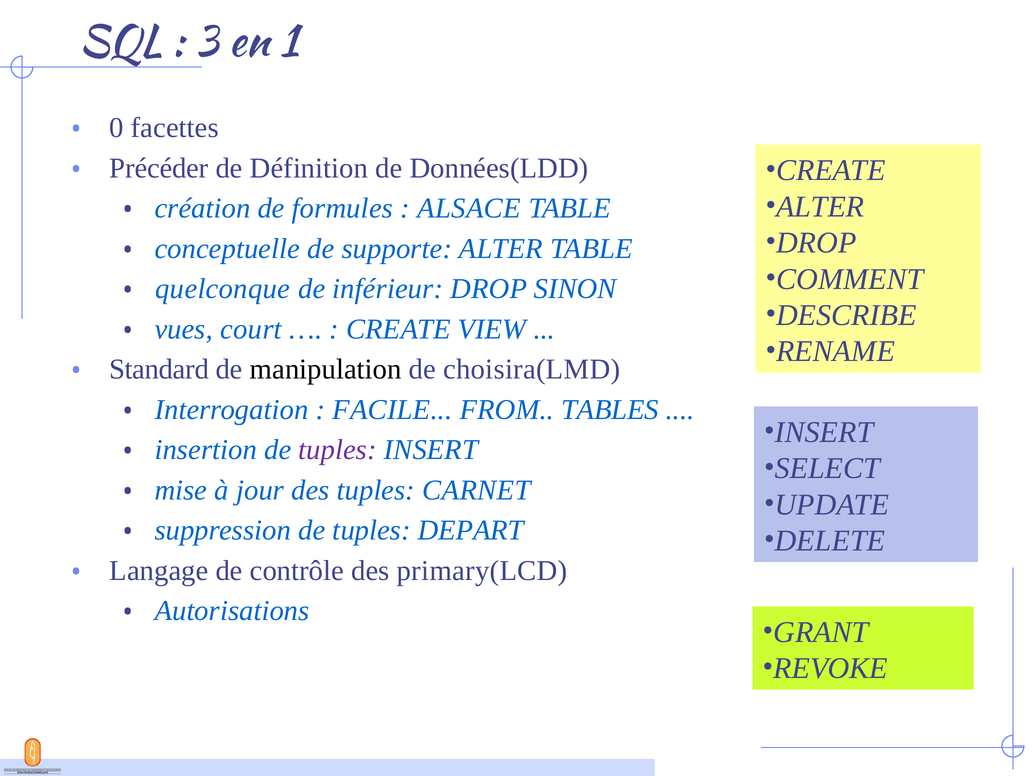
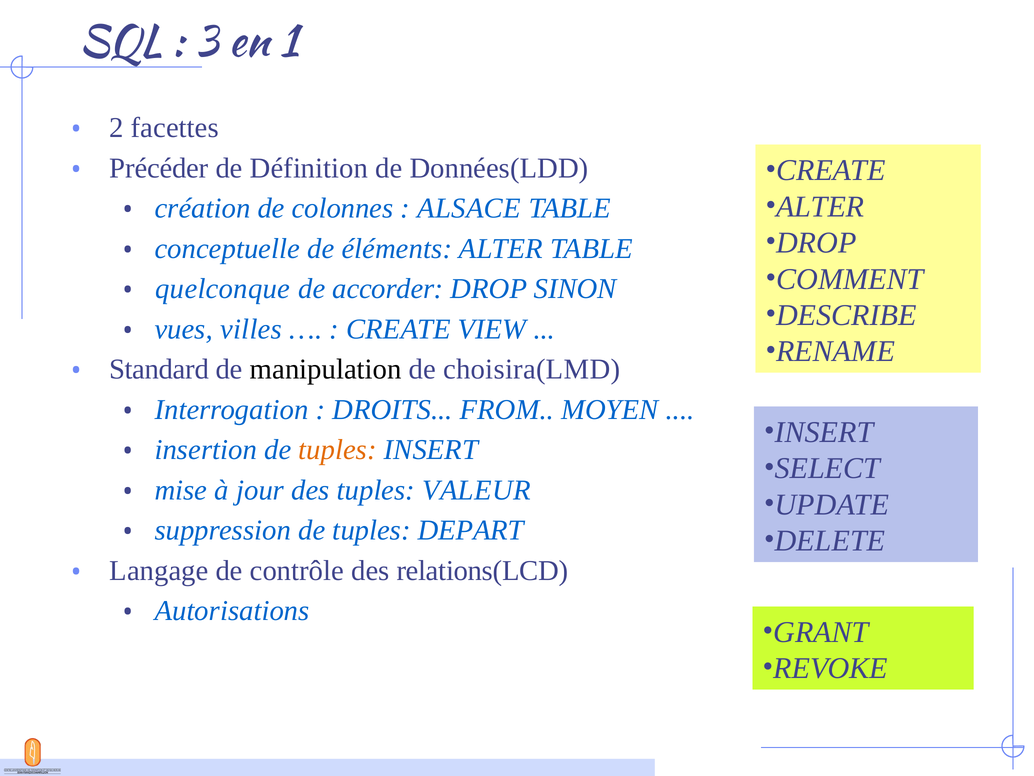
0: 0 -> 2
formules: formules -> colonnes
supporte: supporte -> éléments
inférieur: inférieur -> accorder
court: court -> villes
FACILE: FACILE -> DROITS
TABLES: TABLES -> MOYEN
tuples at (337, 450) colour: purple -> orange
CARNET: CARNET -> VALEUR
primary(LCD: primary(LCD -> relations(LCD
